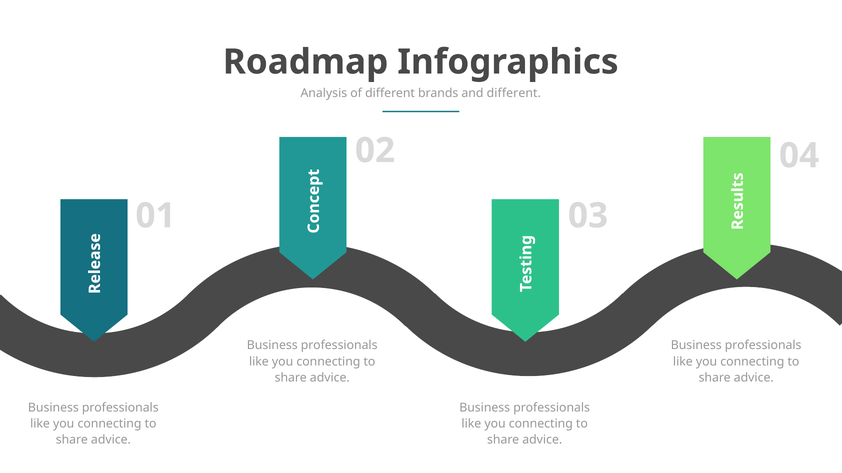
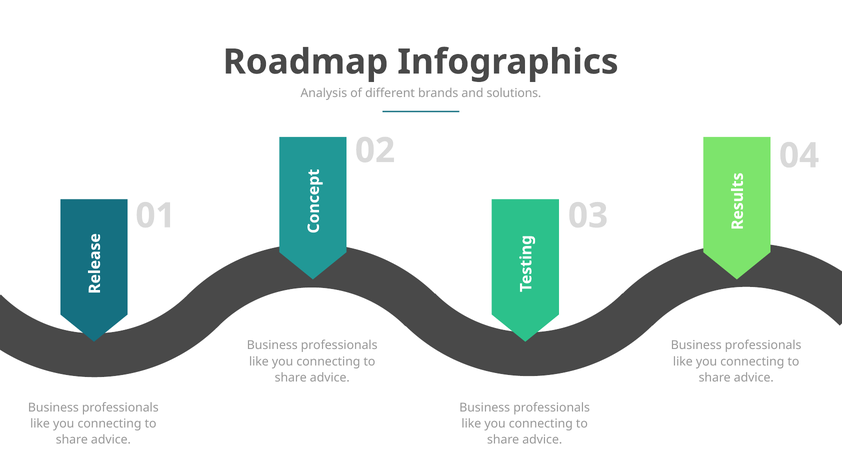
and different: different -> solutions
